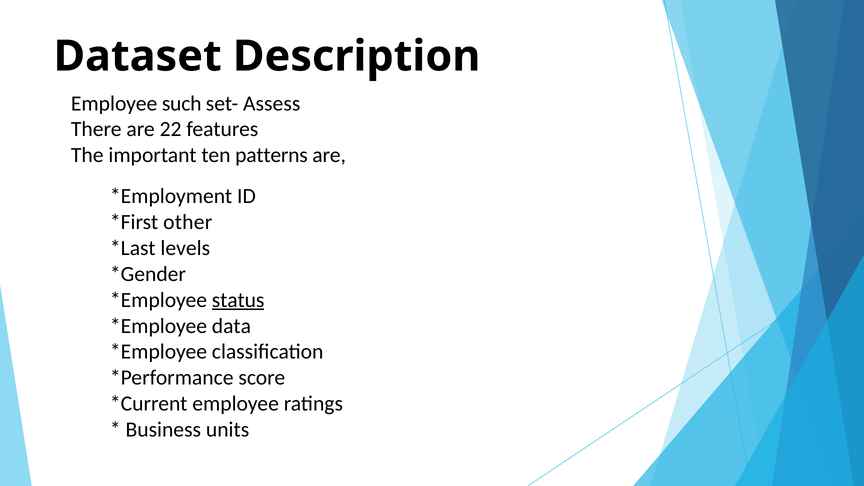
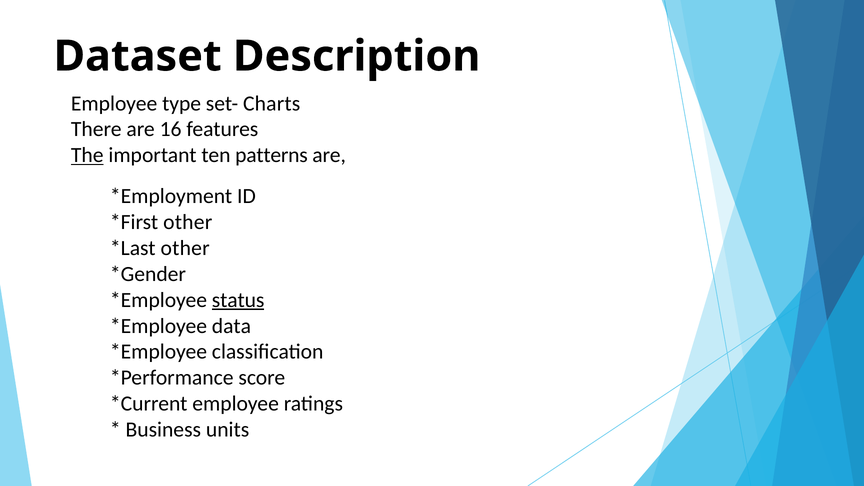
such: such -> type
Assess: Assess -> Charts
22: 22 -> 16
The underline: none -> present
levels at (185, 248): levels -> other
